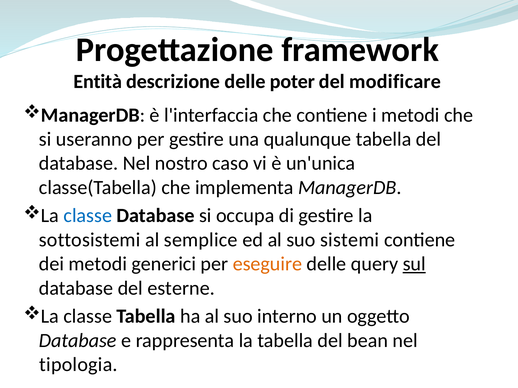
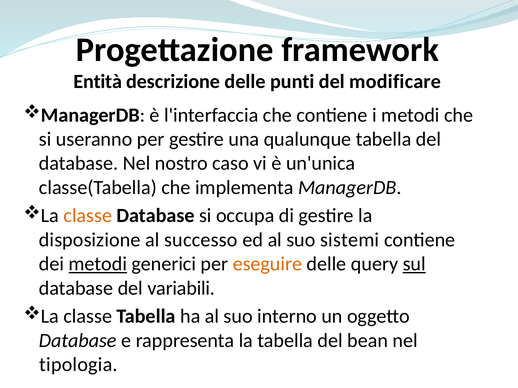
poter: poter -> punti
classe at (88, 216) colour: blue -> orange
sottosistemi: sottosistemi -> disposizione
semplice: semplice -> successo
metodi at (98, 264) underline: none -> present
esterne: esterne -> variabili
